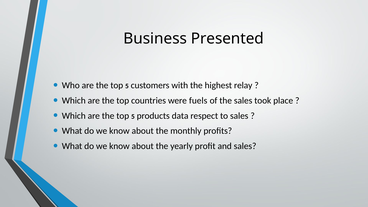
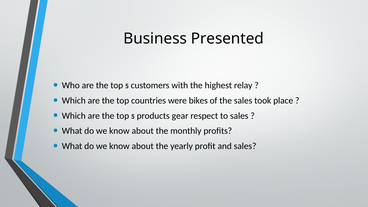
fuels: fuels -> bikes
data: data -> gear
